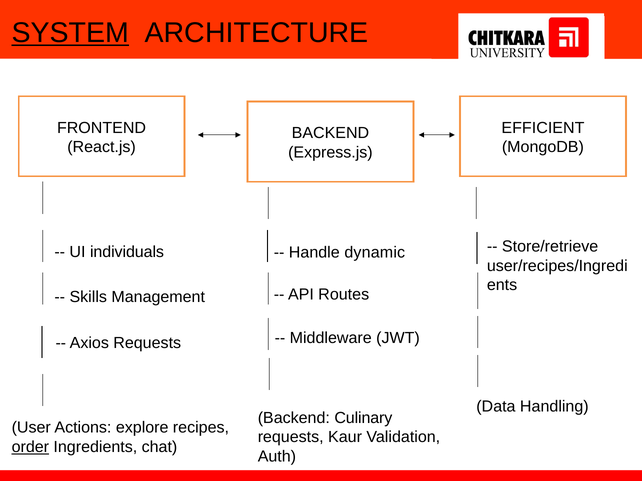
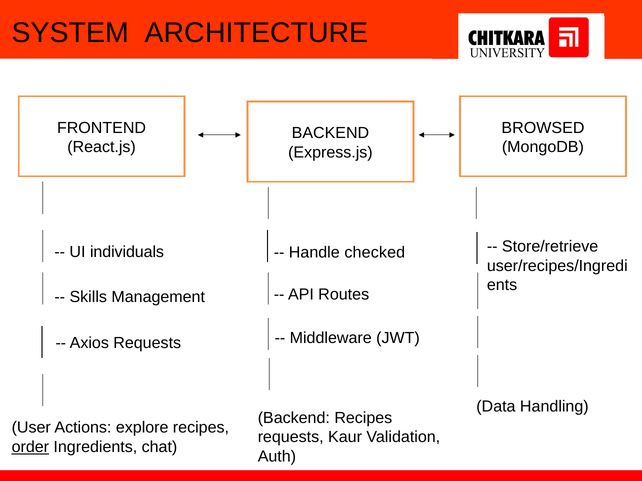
SYSTEM underline: present -> none
EFFICIENT: EFFICIENT -> BROWSED
dynamic: dynamic -> checked
Backend Culinary: Culinary -> Recipes
